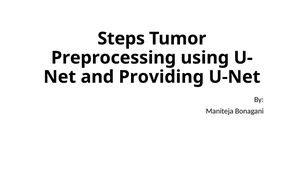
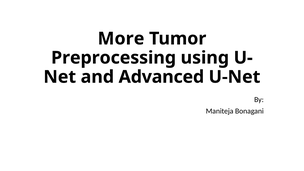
Steps: Steps -> More
Providing: Providing -> Advanced
